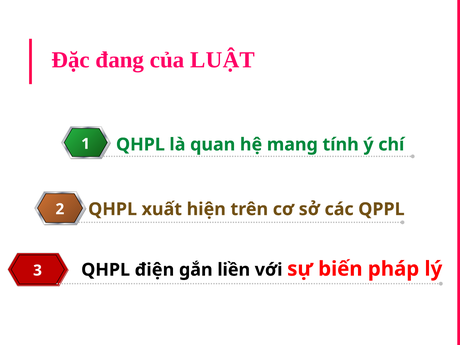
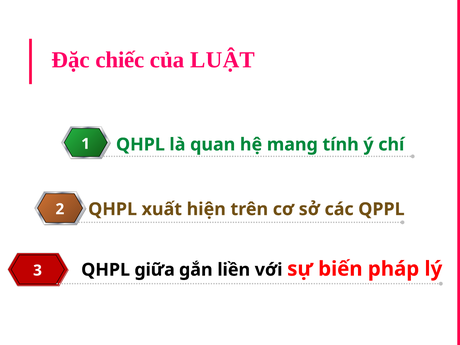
đang: đang -> chiếc
điện: điện -> giữa
